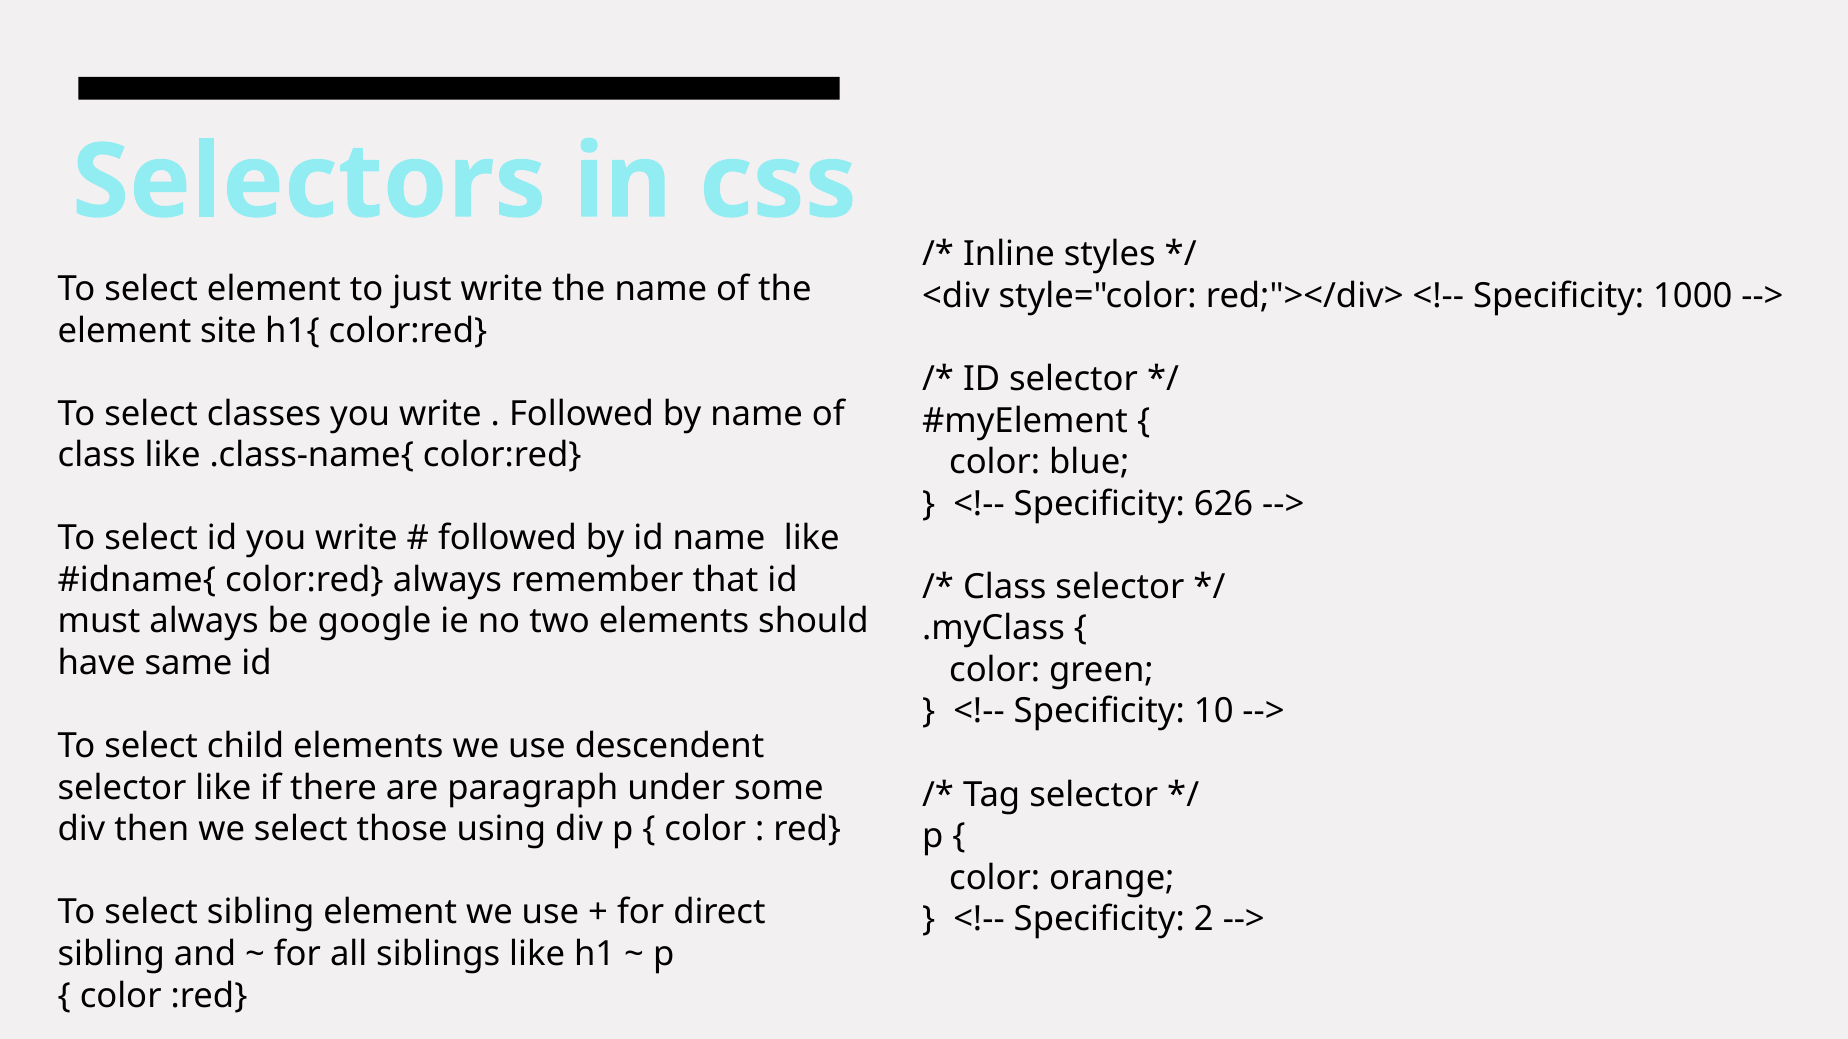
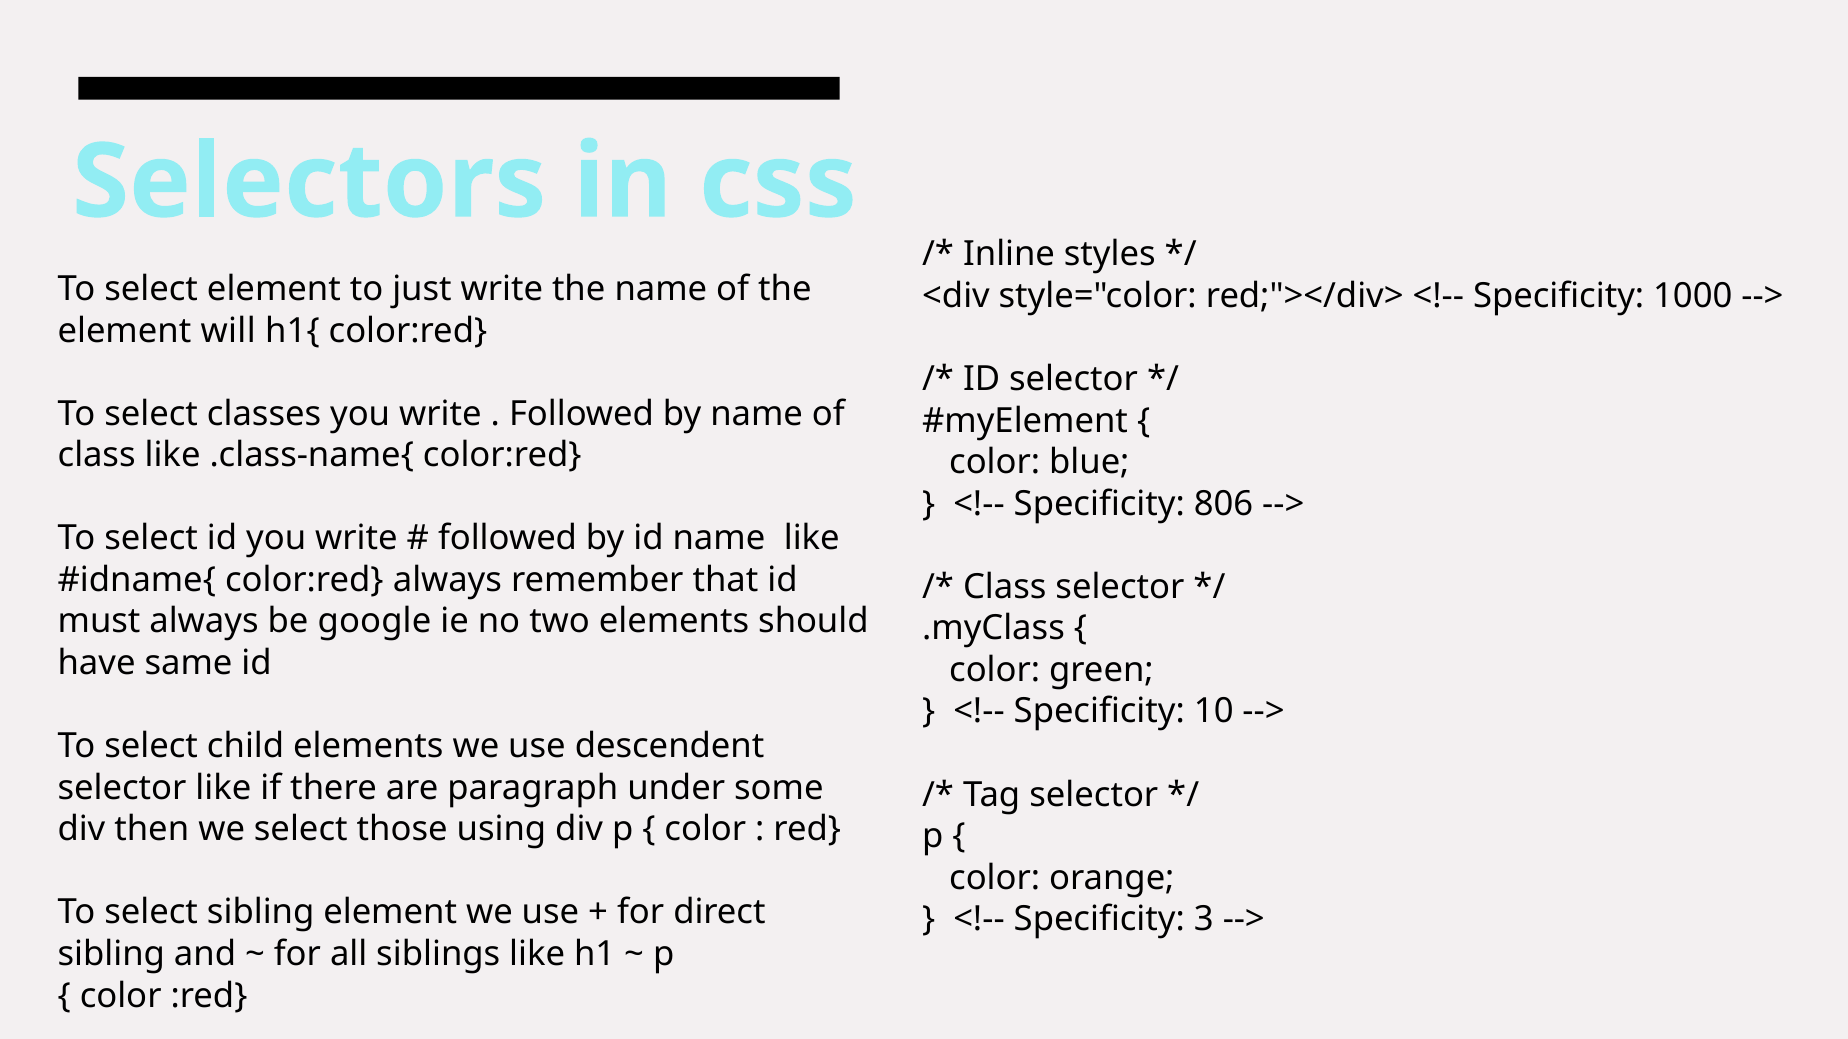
site: site -> will
626: 626 -> 806
2: 2 -> 3
